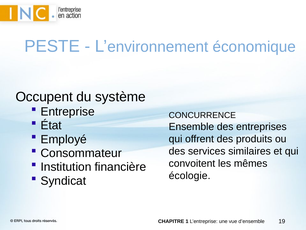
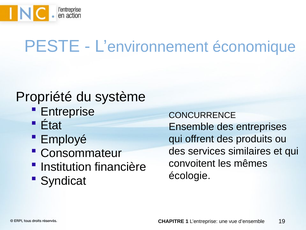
Occupent: Occupent -> Propriété
